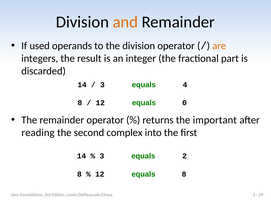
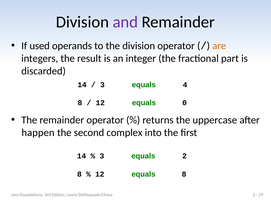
and colour: orange -> purple
important: important -> uppercase
reading: reading -> happen
